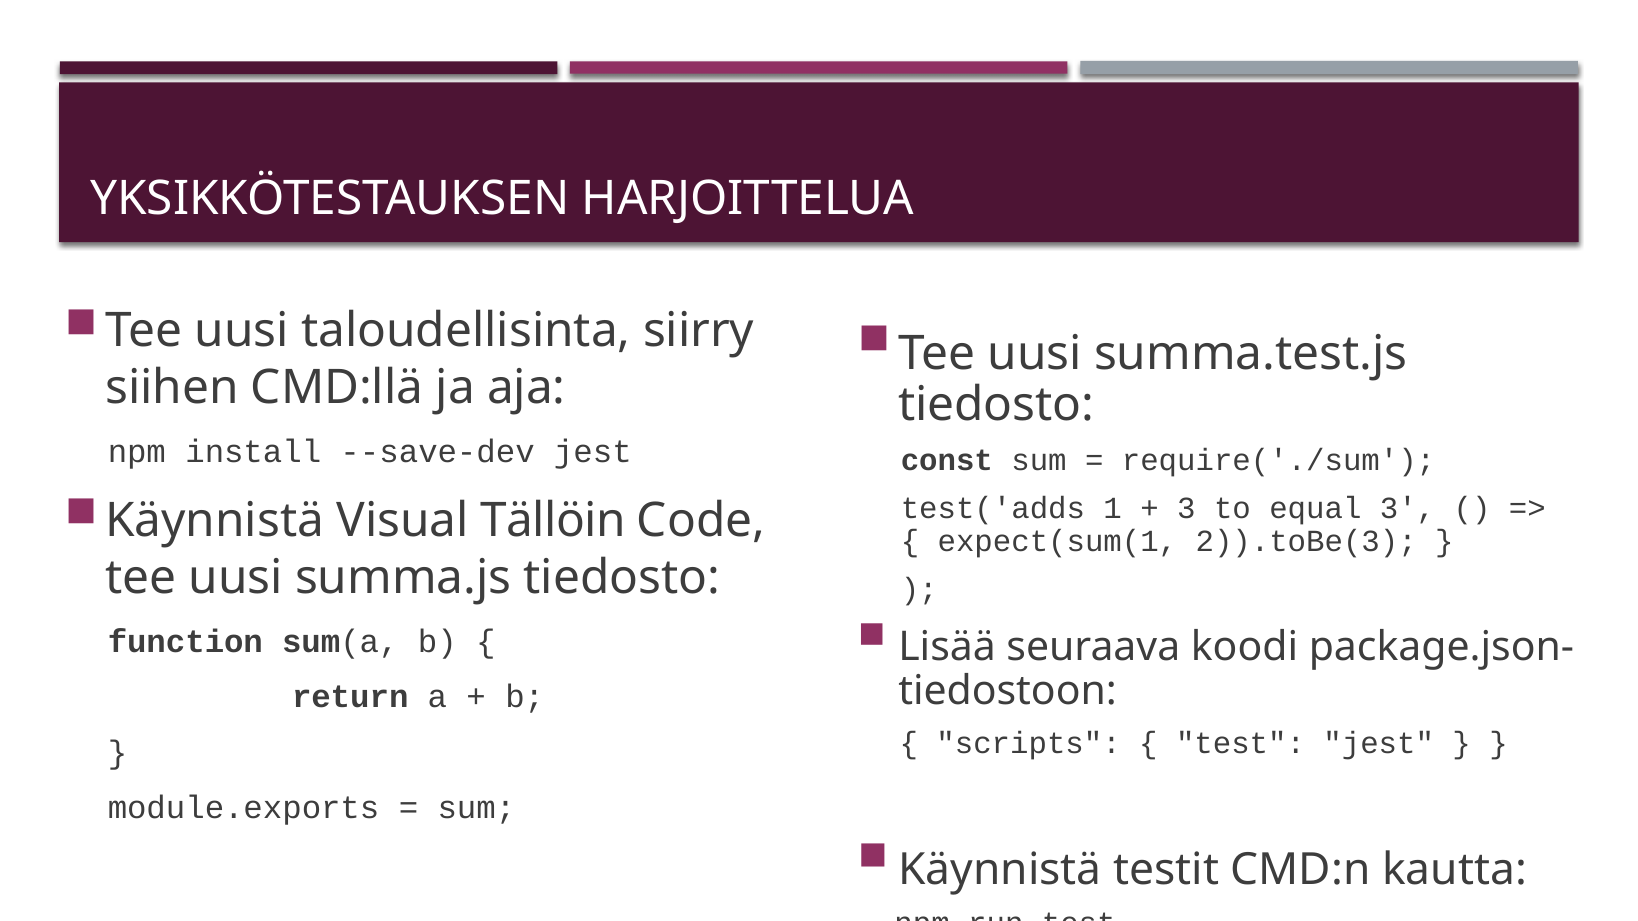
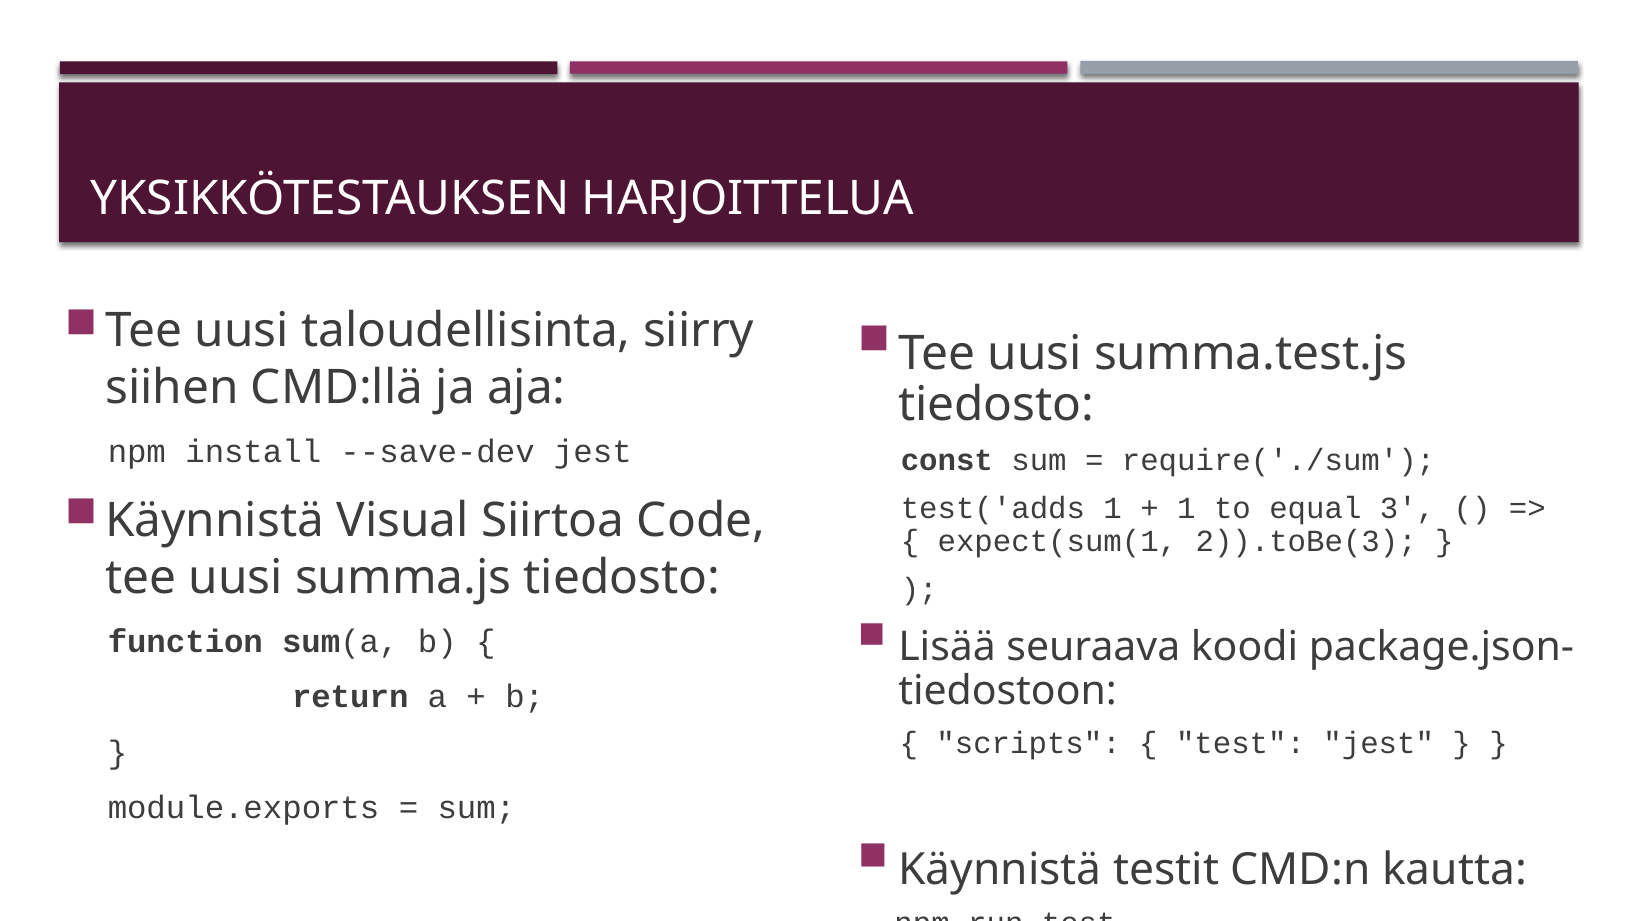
3 at (1186, 509): 3 -> 1
Tällöin: Tällöin -> Siirtoa
